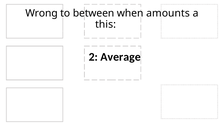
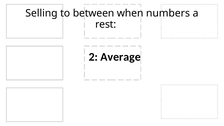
Wrong: Wrong -> Selling
amounts: amounts -> numbers
this: this -> rest
